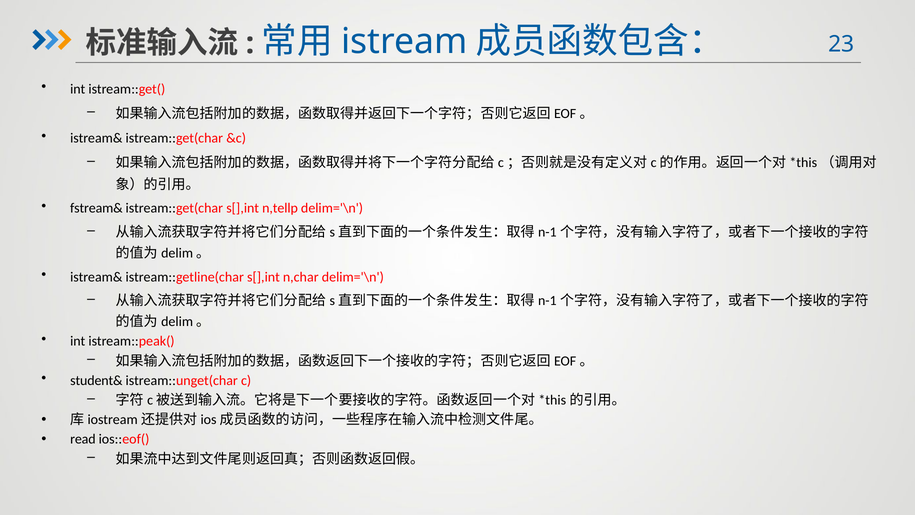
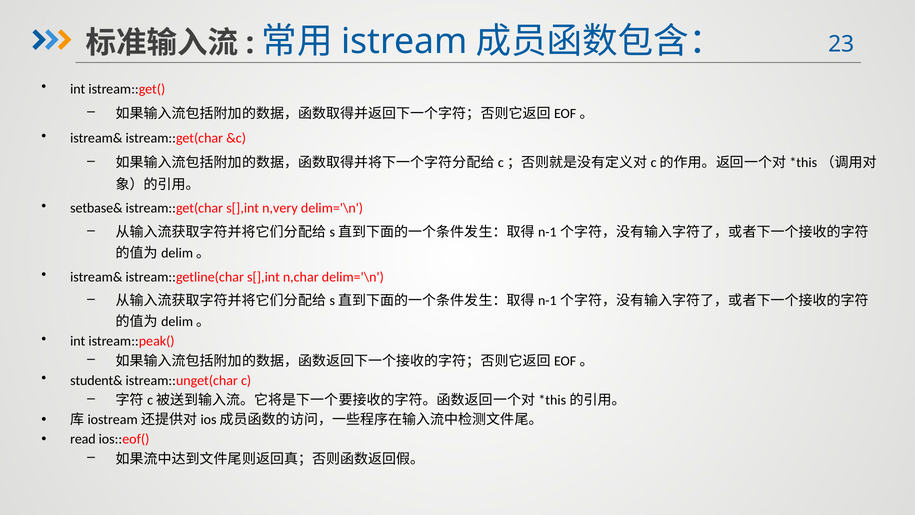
fstream&: fstream& -> setbase&
n,tellp: n,tellp -> n,very
